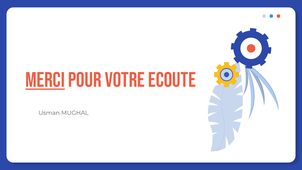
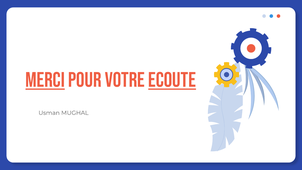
Ecoute underline: none -> present
